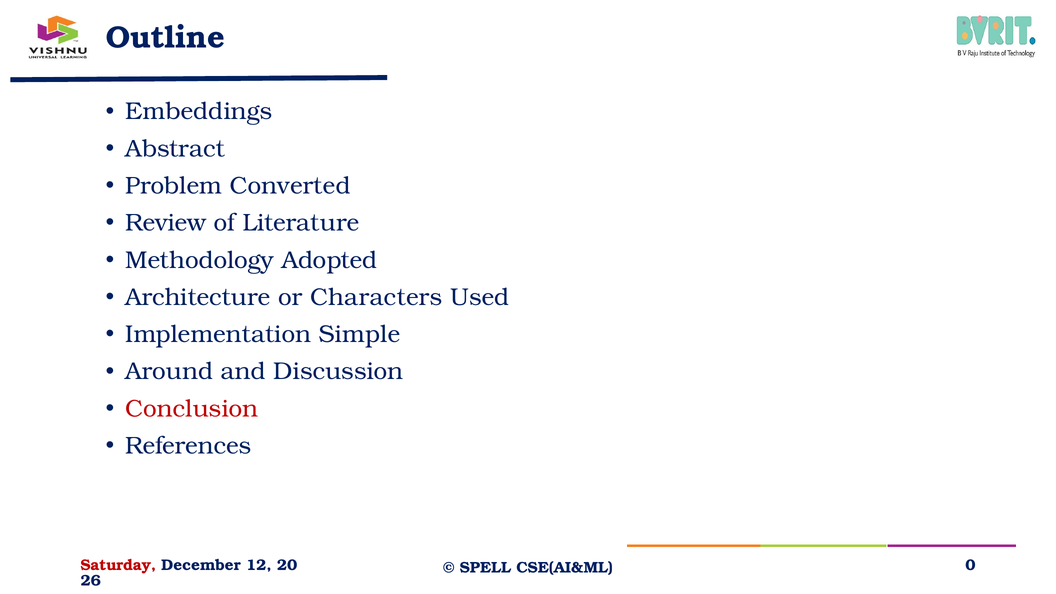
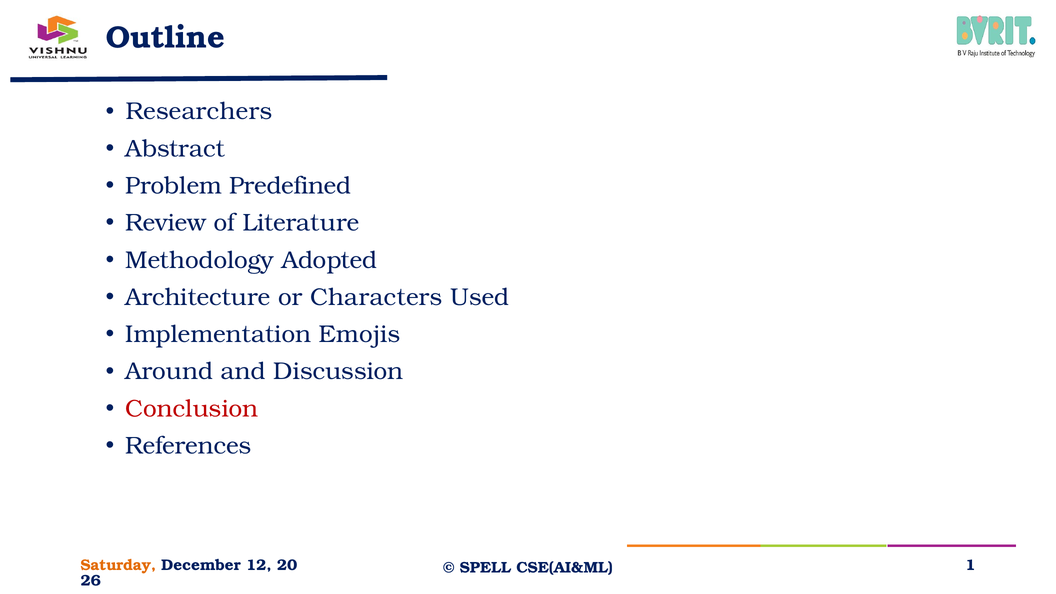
Embeddings: Embeddings -> Researchers
Converted: Converted -> Predefined
Simple: Simple -> Emojis
Saturday colour: red -> orange
0: 0 -> 1
